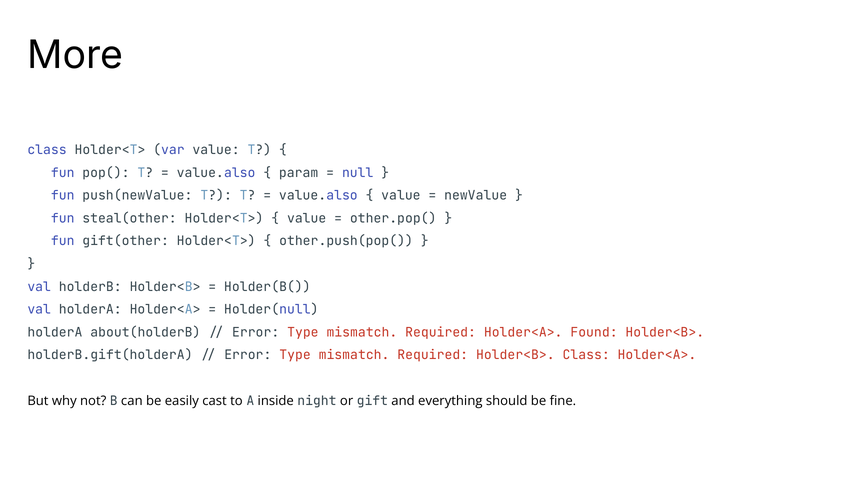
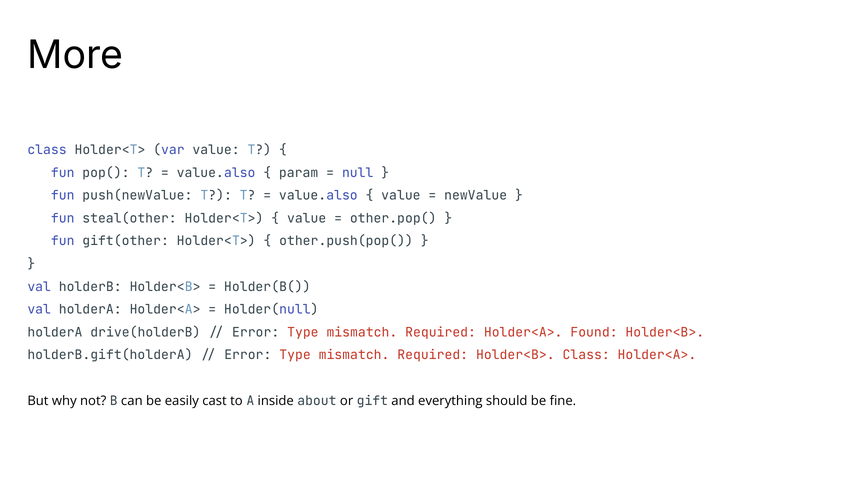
holderA.about(holderB: holderA.about(holderB -> holderA.drive(holderB
night: night -> about
